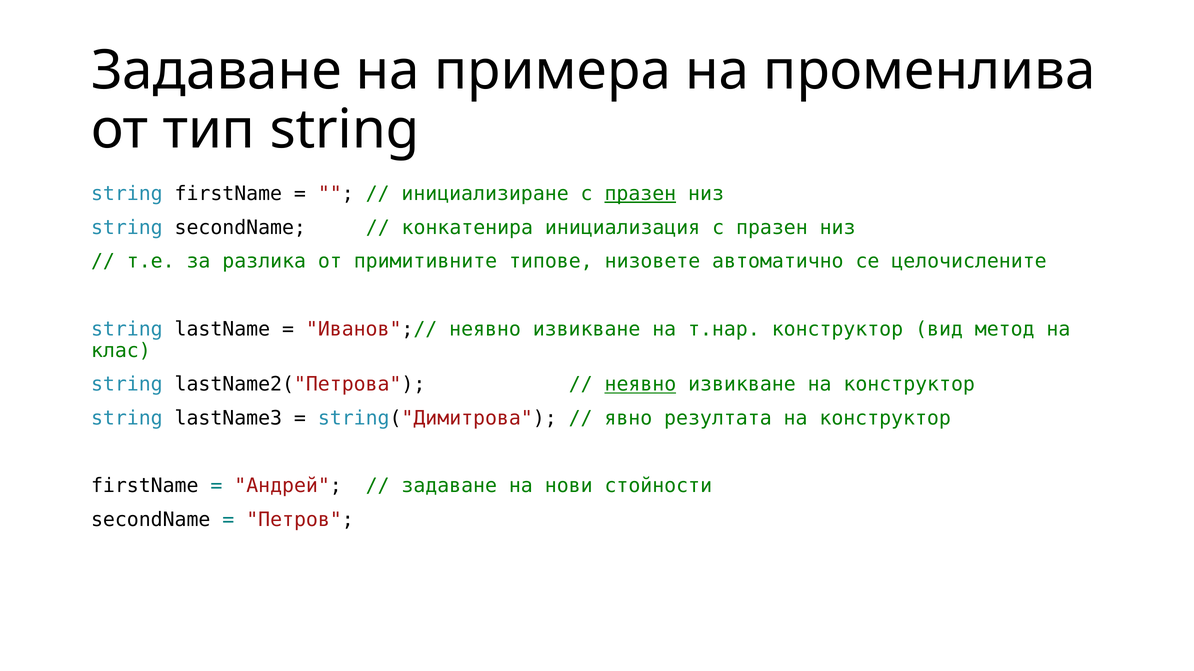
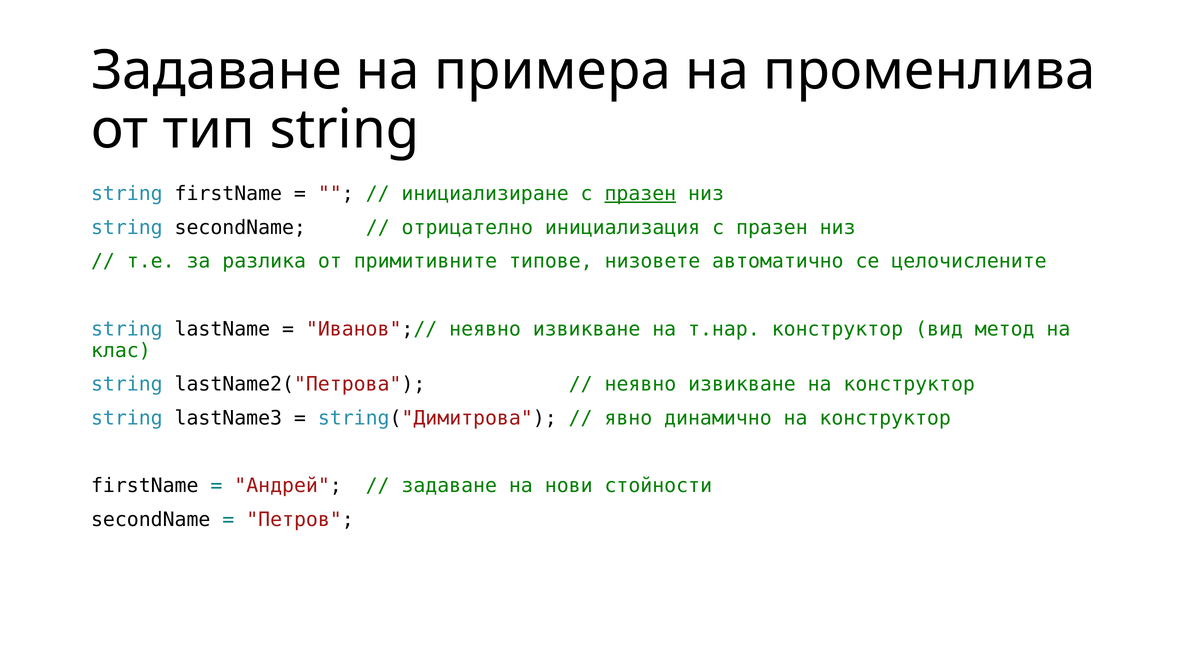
конкатенира: конкатенира -> отрицателно
неявно at (640, 385) underline: present -> none
резултата: резултата -> динамично
